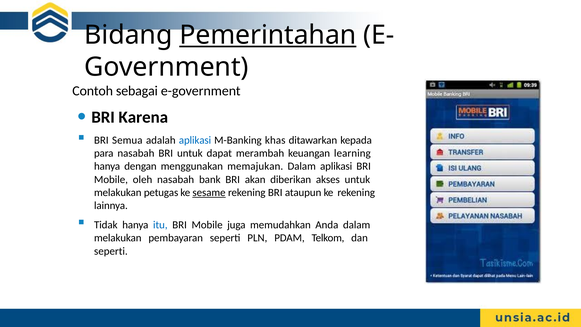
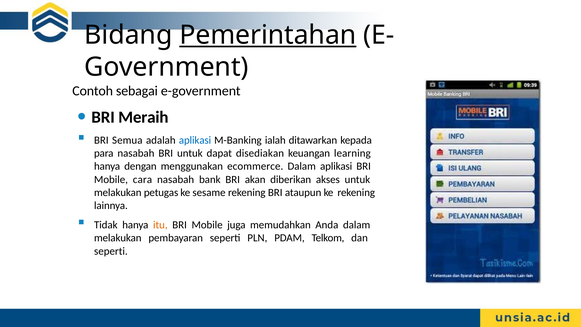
Karena: Karena -> Meraih
khas: khas -> ialah
merambah: merambah -> disediakan
memajukan: memajukan -> ecommerce
oleh: oleh -> cara
sesame underline: present -> none
itu colour: blue -> orange
